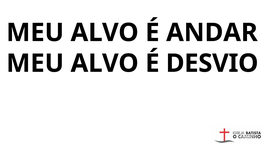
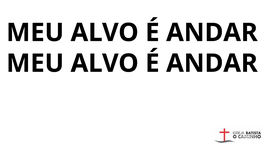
DESVIO at (212, 63): DESVIO -> ANDAR
